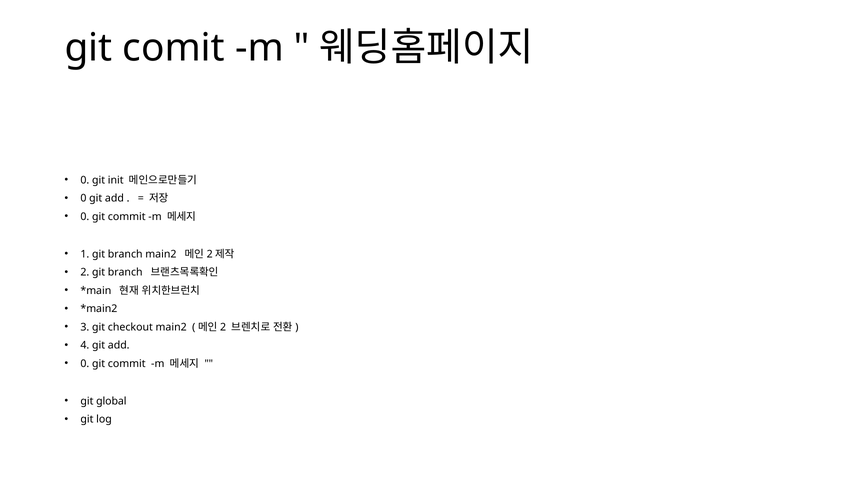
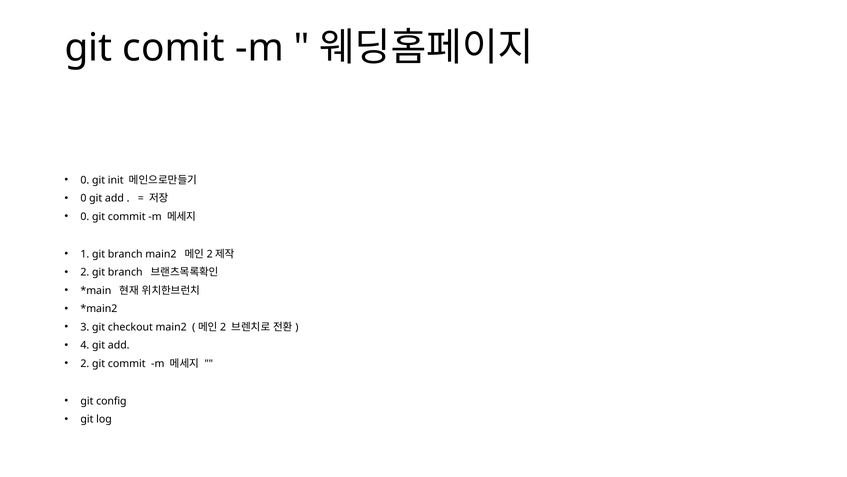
0 at (85, 363): 0 -> 2
global: global -> config
